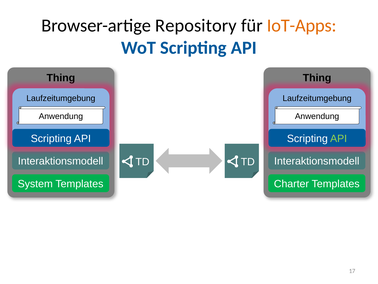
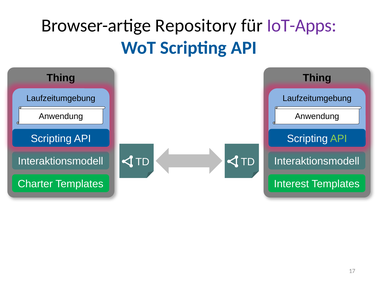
IoT-Apps colour: orange -> purple
System: System -> Charter
Charter: Charter -> Interest
